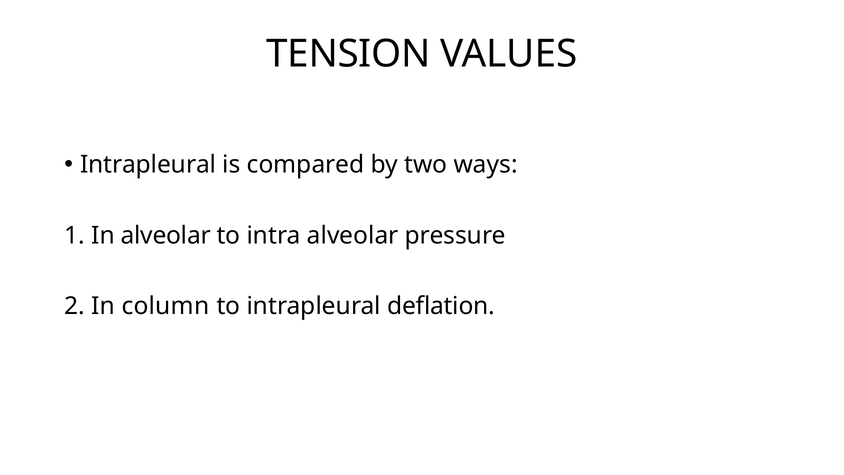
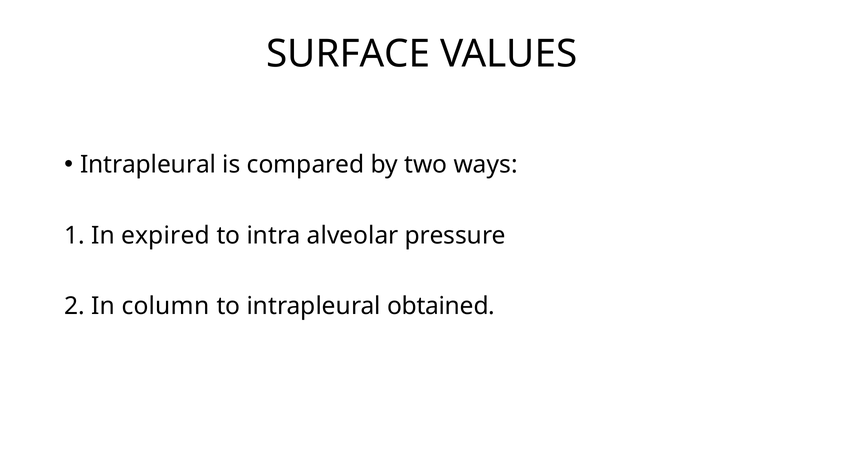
TENSION: TENSION -> SURFACE
In alveolar: alveolar -> expired
deflation: deflation -> obtained
